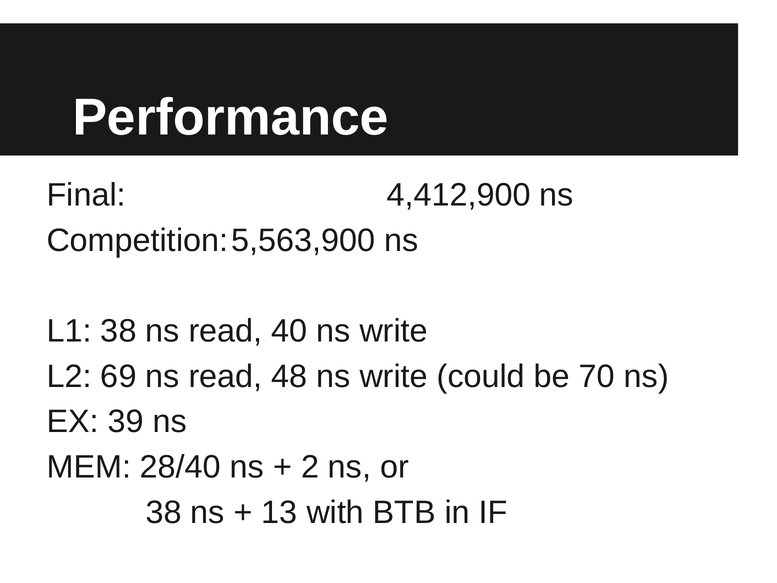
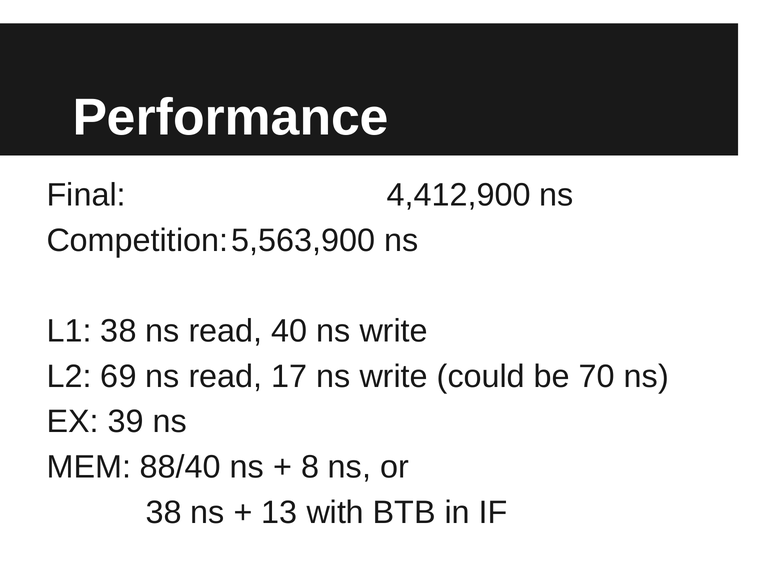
48: 48 -> 17
28/40: 28/40 -> 88/40
2: 2 -> 8
